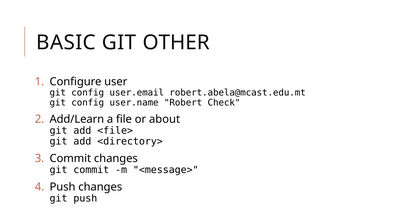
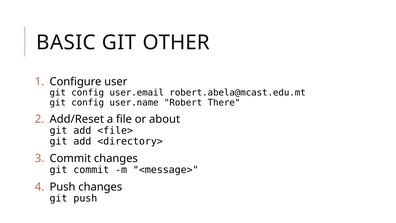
Check: Check -> There
Add/Learn: Add/Learn -> Add/Reset
